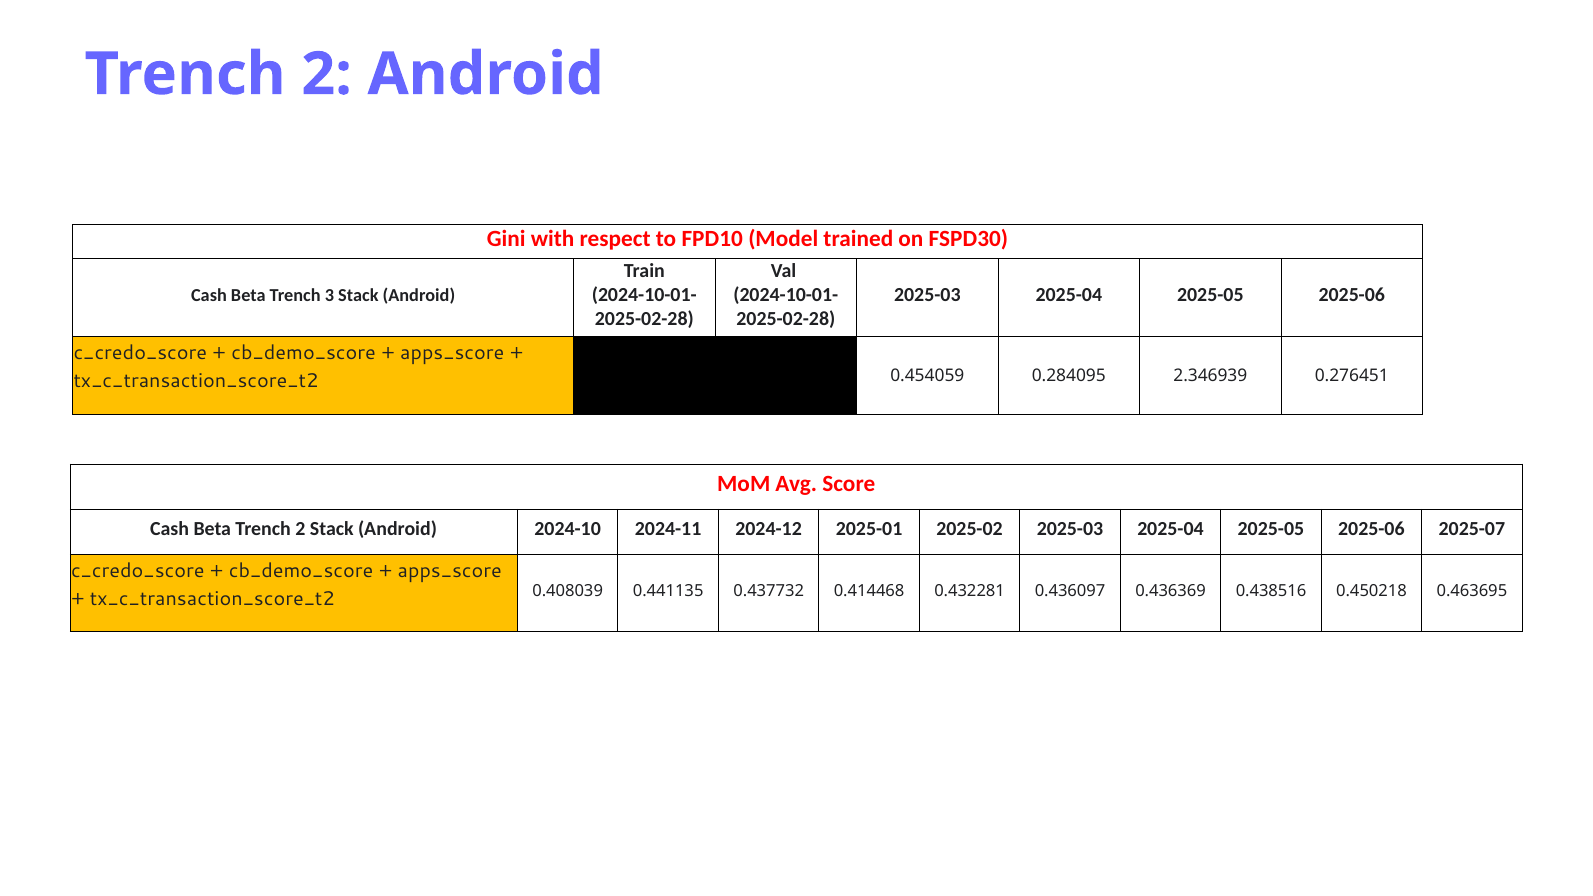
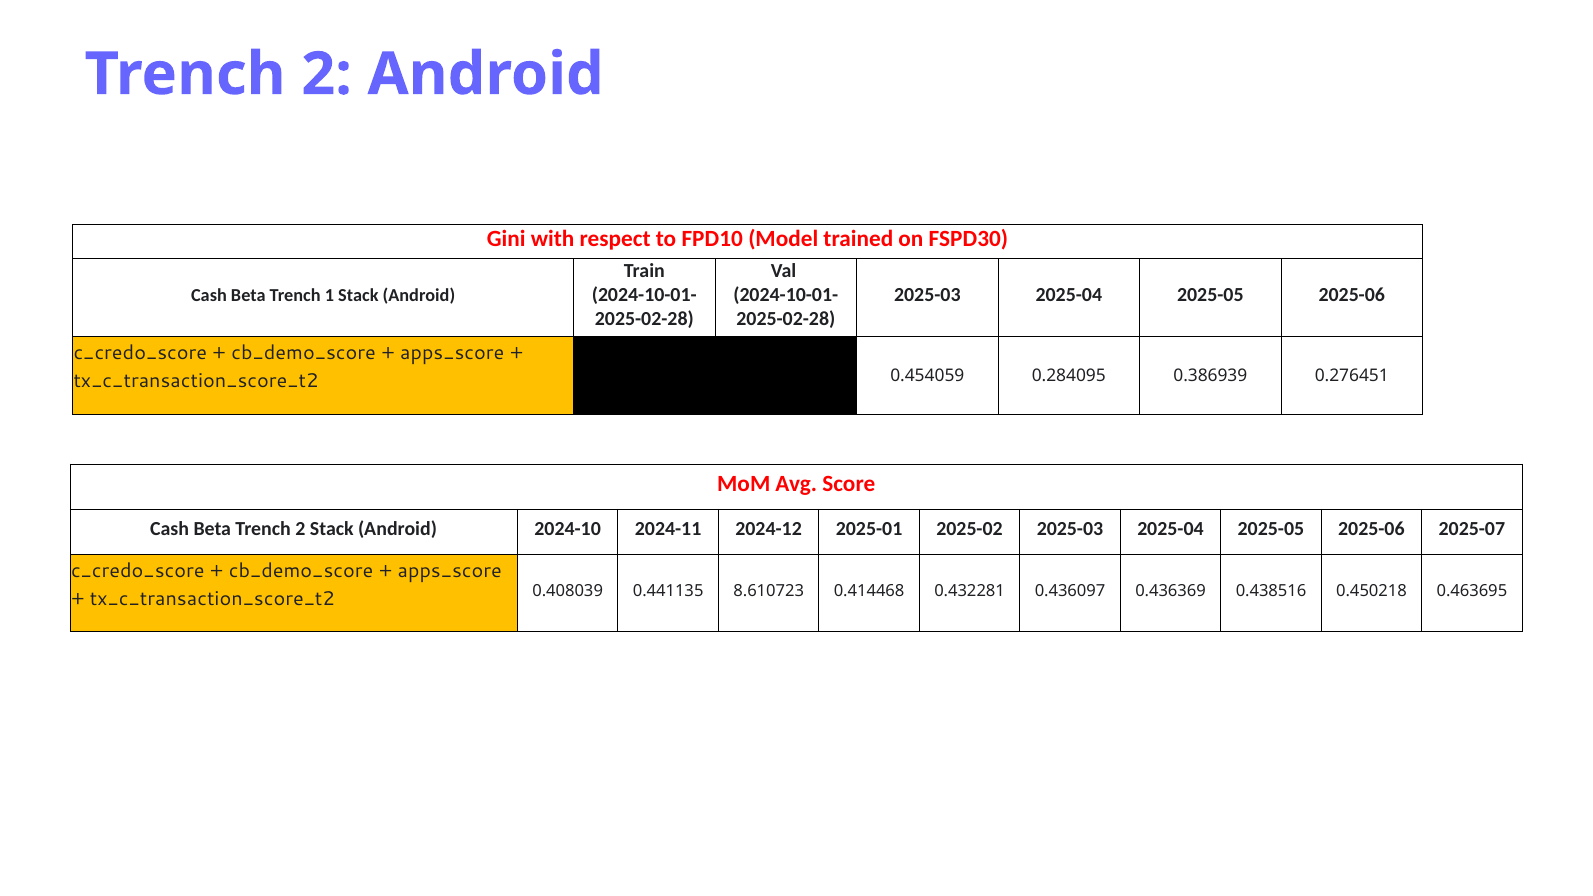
3: 3 -> 1
2.346939: 2.346939 -> 0.386939
0.437732: 0.437732 -> 8.610723
